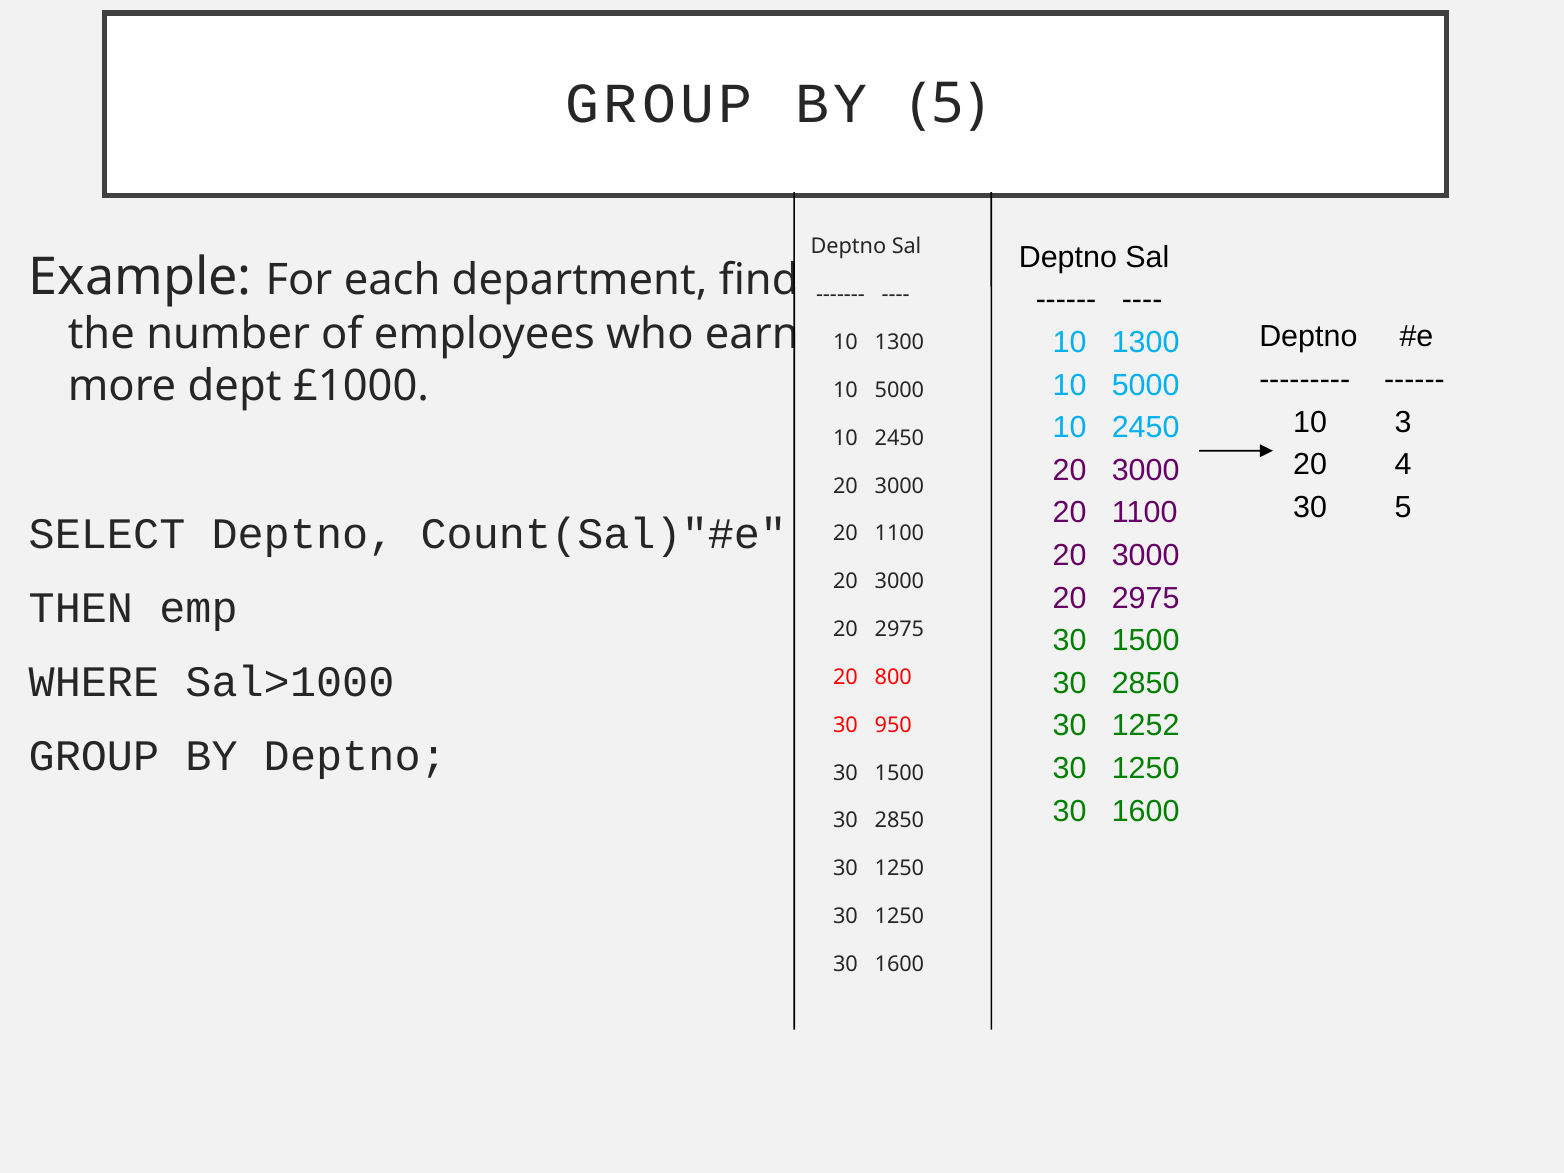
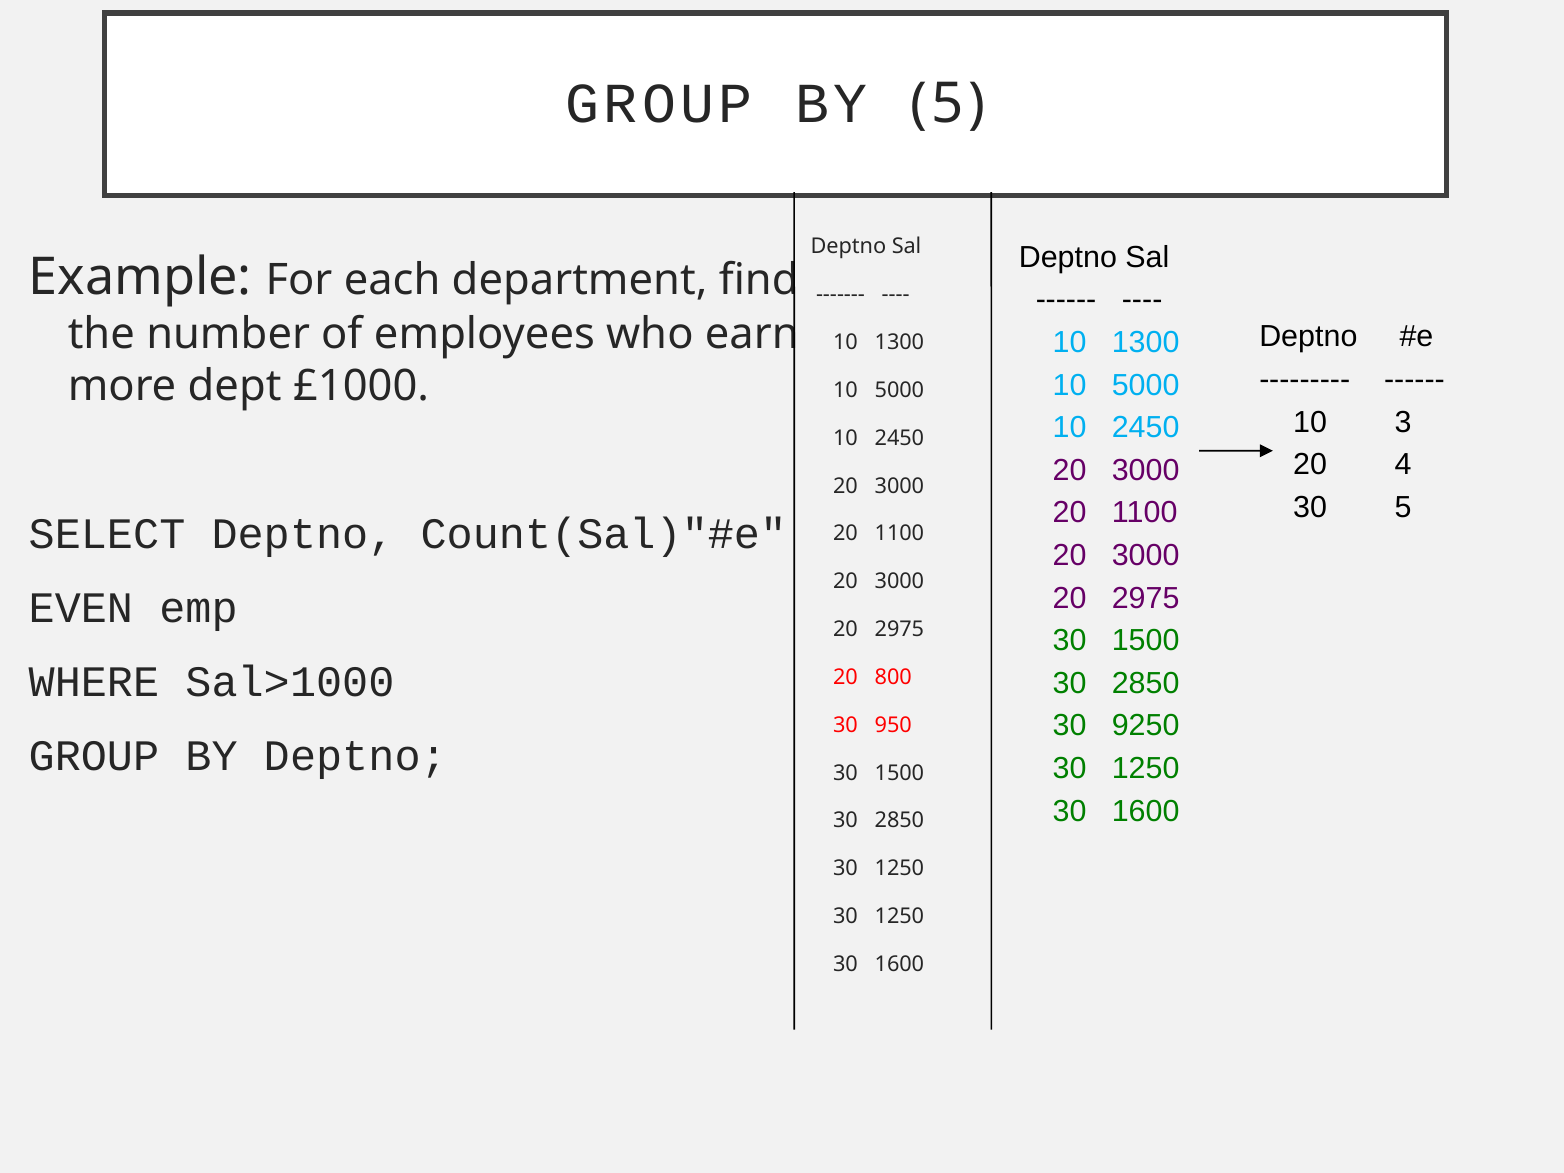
THEN: THEN -> EVEN
1252: 1252 -> 9250
